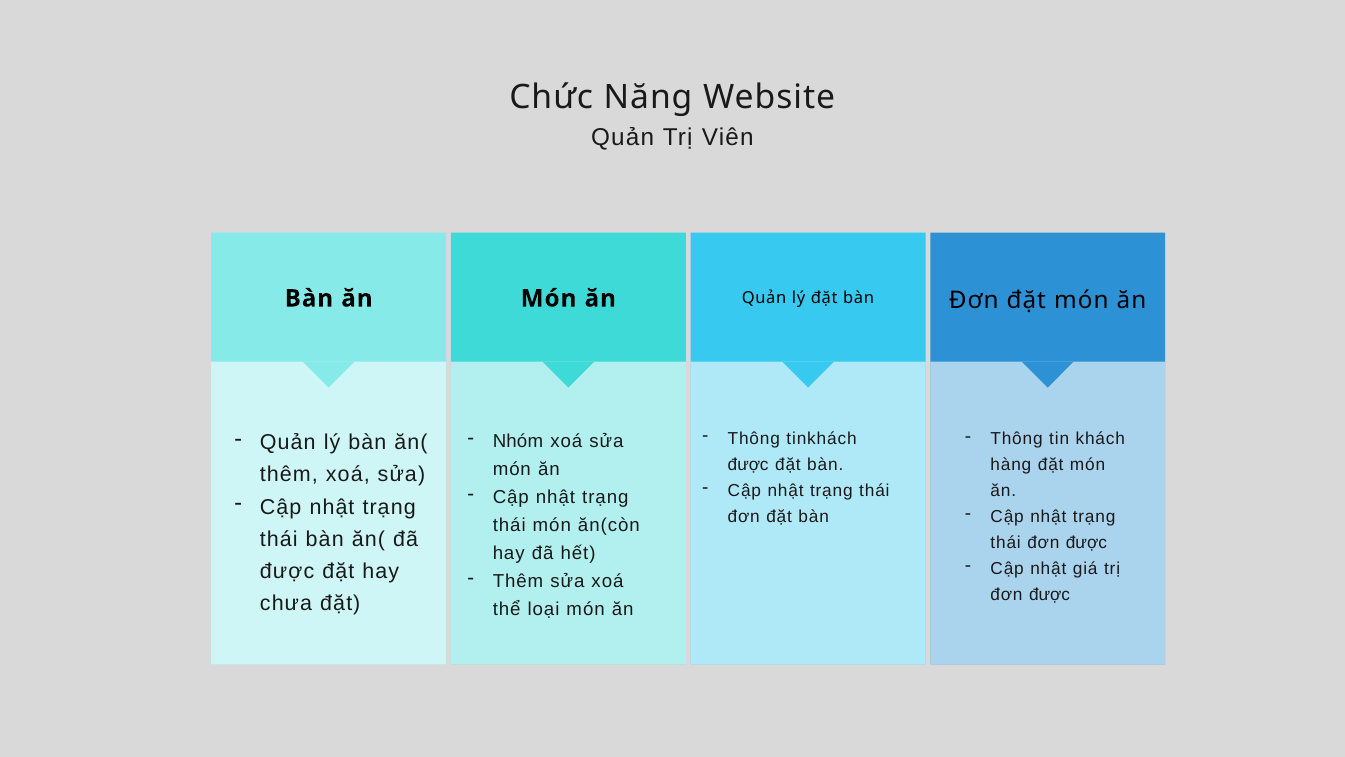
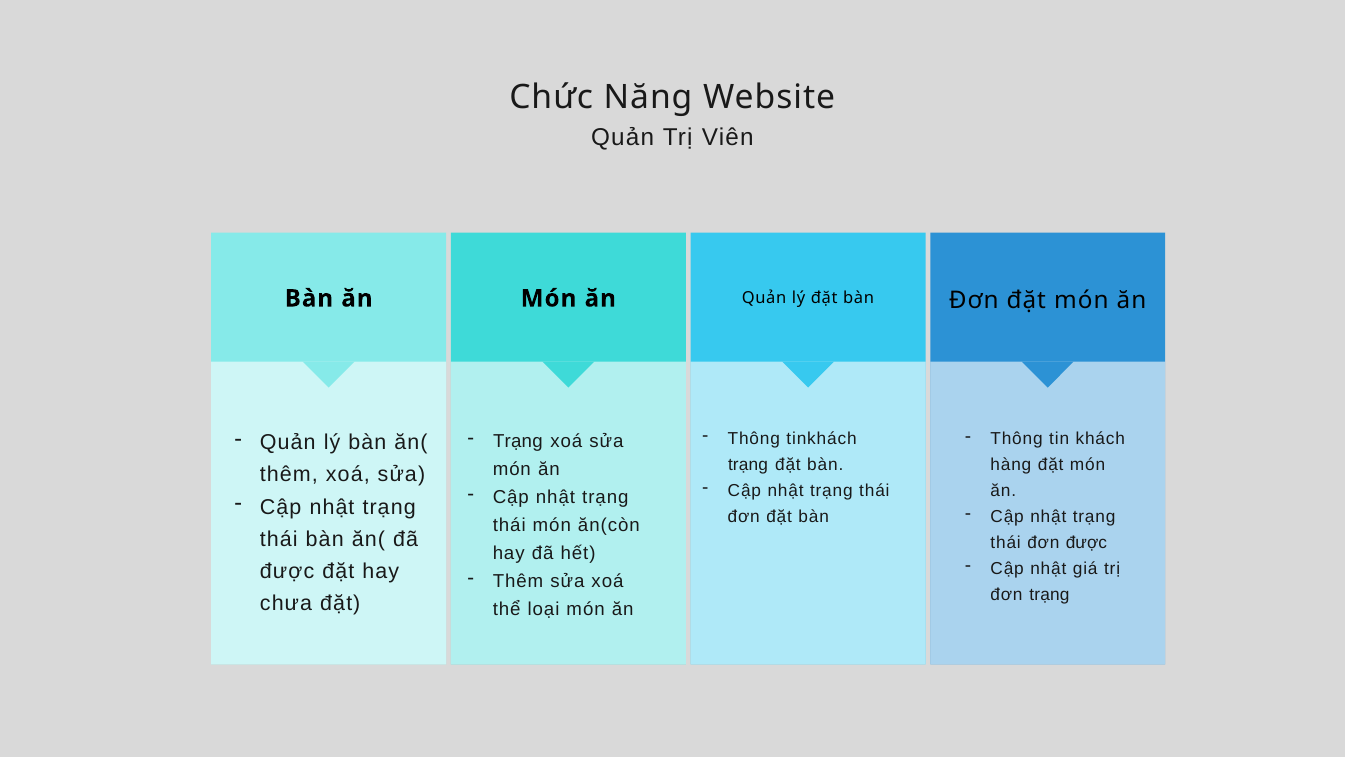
Nhóm at (518, 441): Nhóm -> Trạng
được at (748, 465): được -> trạng
được at (1050, 594): được -> trạng
